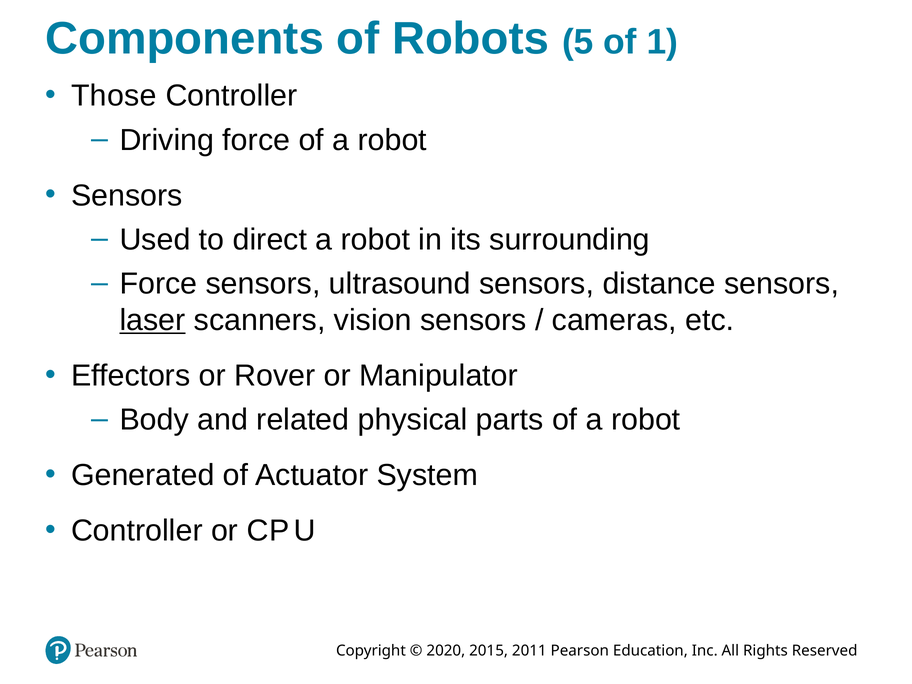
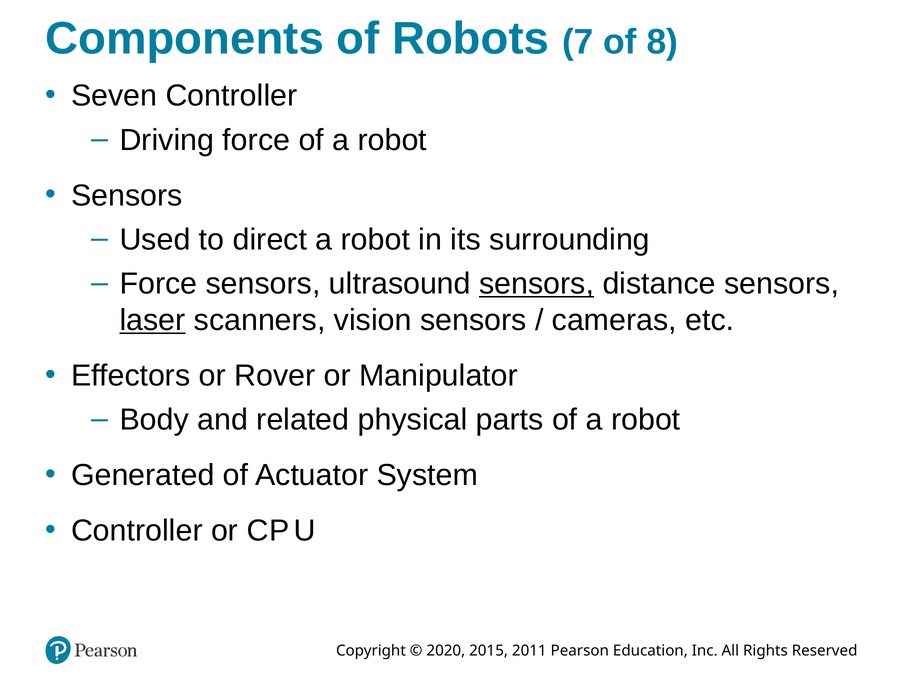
5: 5 -> 7
1: 1 -> 8
Those: Those -> Seven
sensors at (537, 284) underline: none -> present
